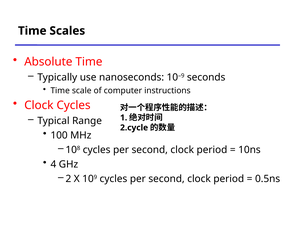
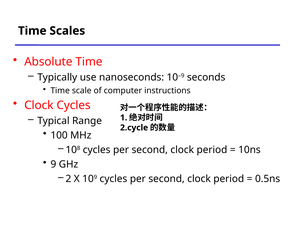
4: 4 -> 9
